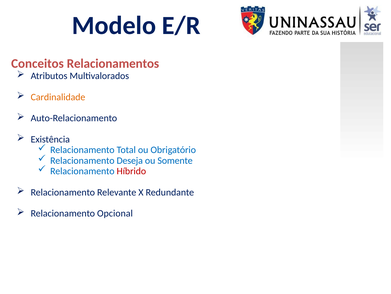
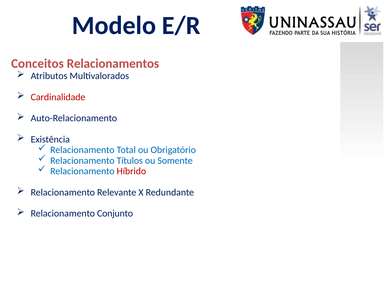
Cardinalidade colour: orange -> red
Deseja: Deseja -> Títulos
Opcional: Opcional -> Conjunto
